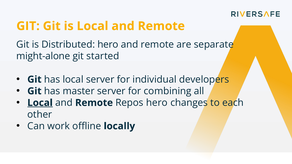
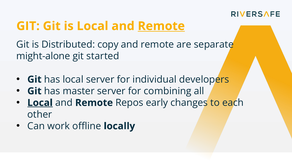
Remote at (161, 26) underline: none -> present
Distributed hero: hero -> copy
Repos hero: hero -> early
